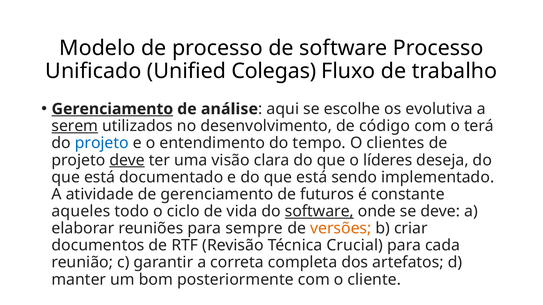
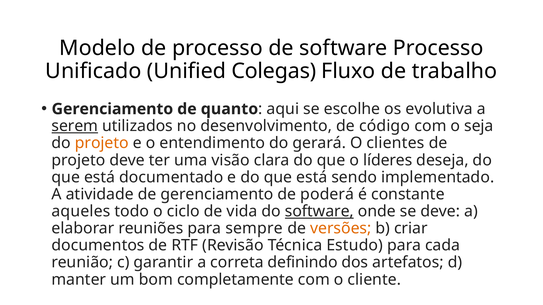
Gerenciamento at (112, 109) underline: present -> none
análise: análise -> quanto
terá: terá -> seja
projeto at (102, 143) colour: blue -> orange
tempo: tempo -> gerará
deve at (127, 160) underline: present -> none
futuros: futuros -> poderá
Crucial: Crucial -> Estudo
completa: completa -> definindo
posteriormente: posteriormente -> completamente
